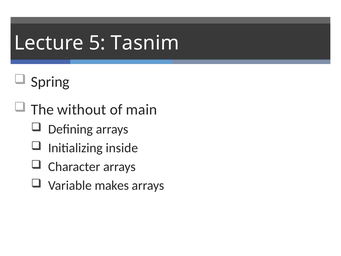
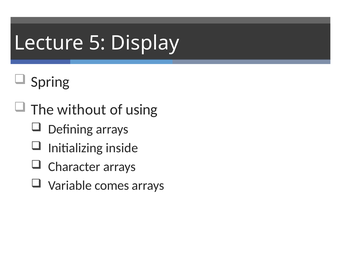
Tasnim: Tasnim -> Display
main: main -> using
makes: makes -> comes
